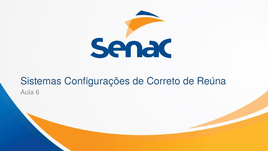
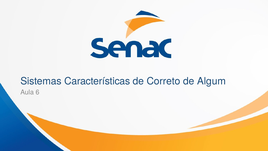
Configurações: Configurações -> Características
Reúna: Reúna -> Algum
